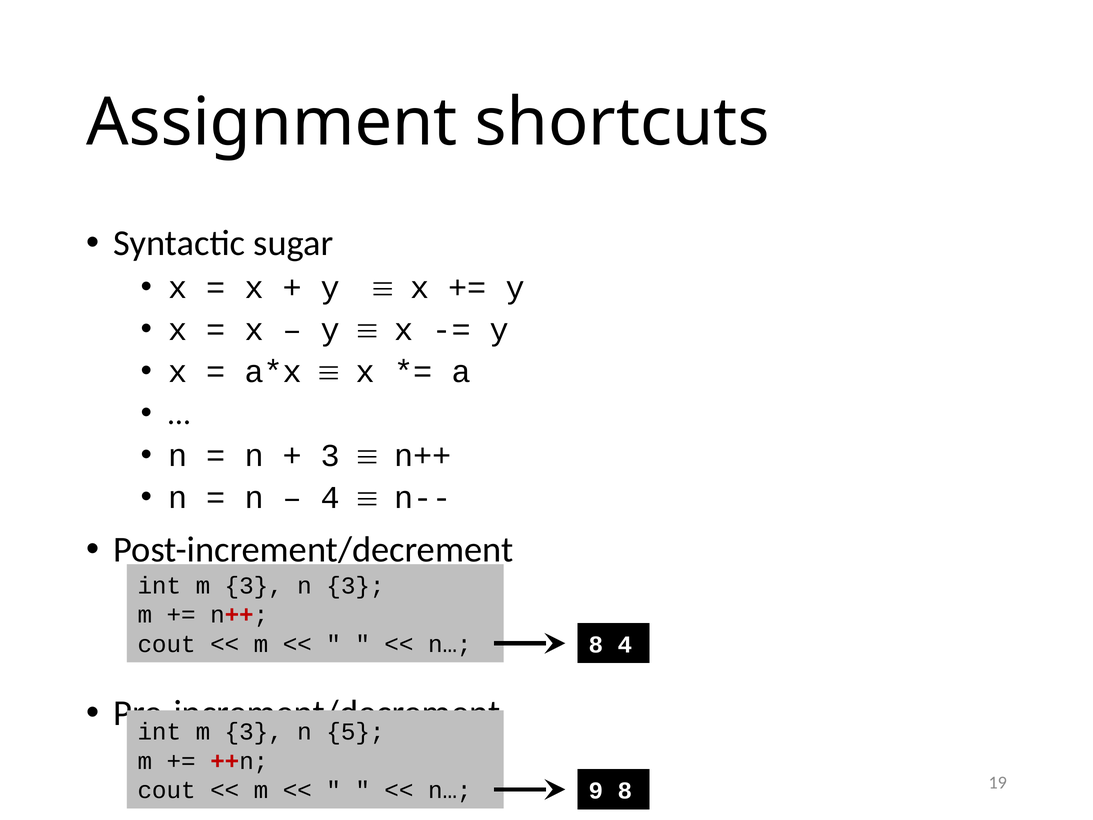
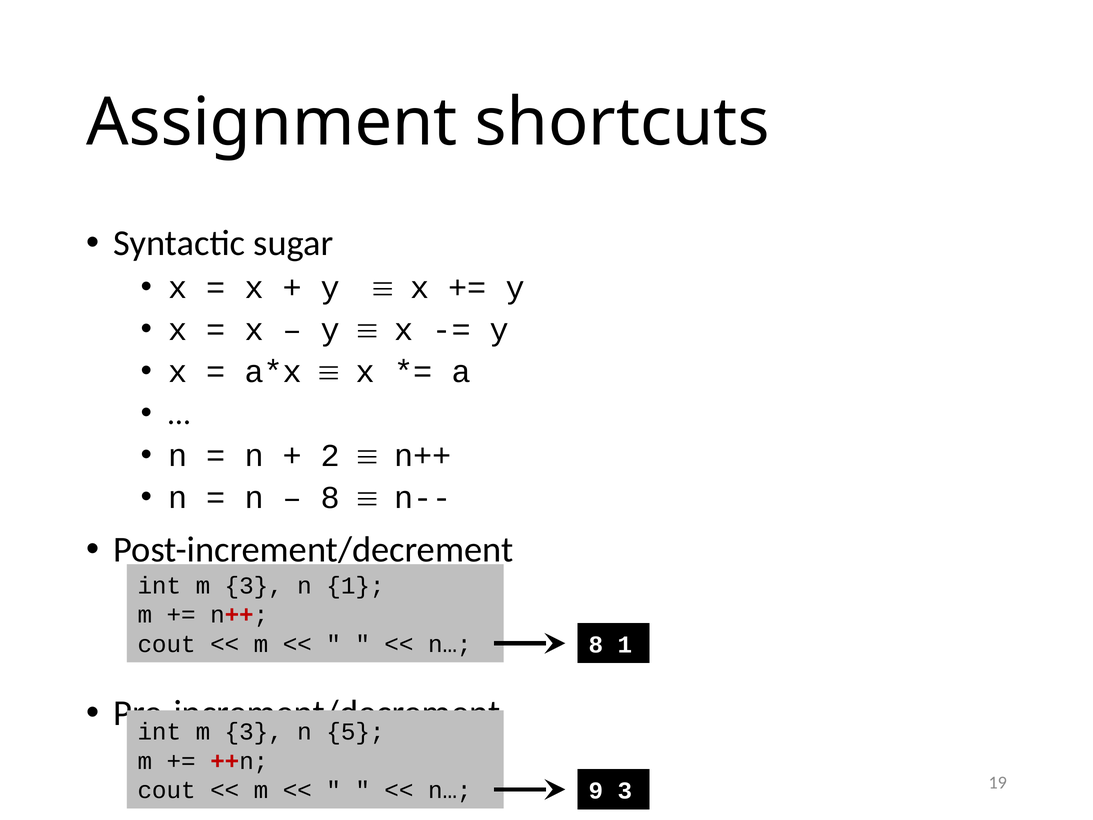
3 at (331, 456): 3 -> 2
4 at (331, 498): 4 -> 8
n 3: 3 -> 1
8 4: 4 -> 1
9 8: 8 -> 3
